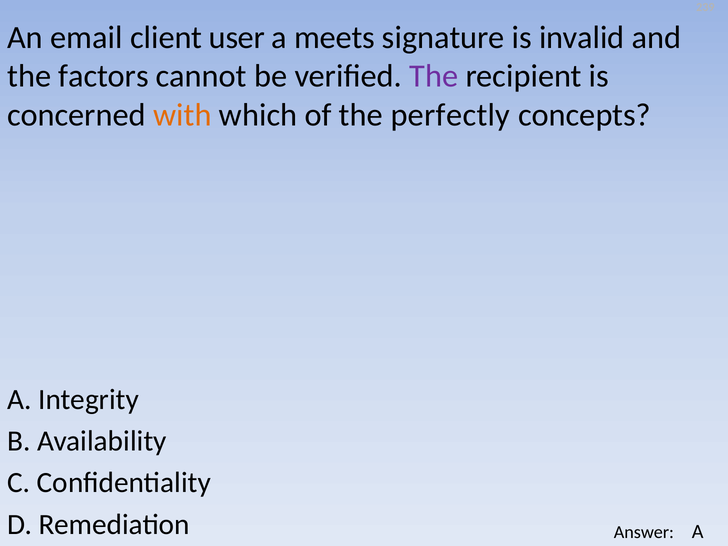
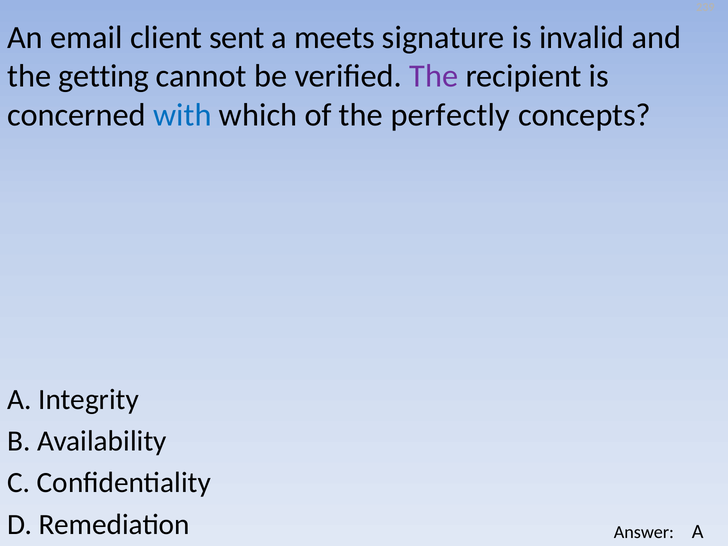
user: user -> sent
factors: factors -> getting
with colour: orange -> blue
